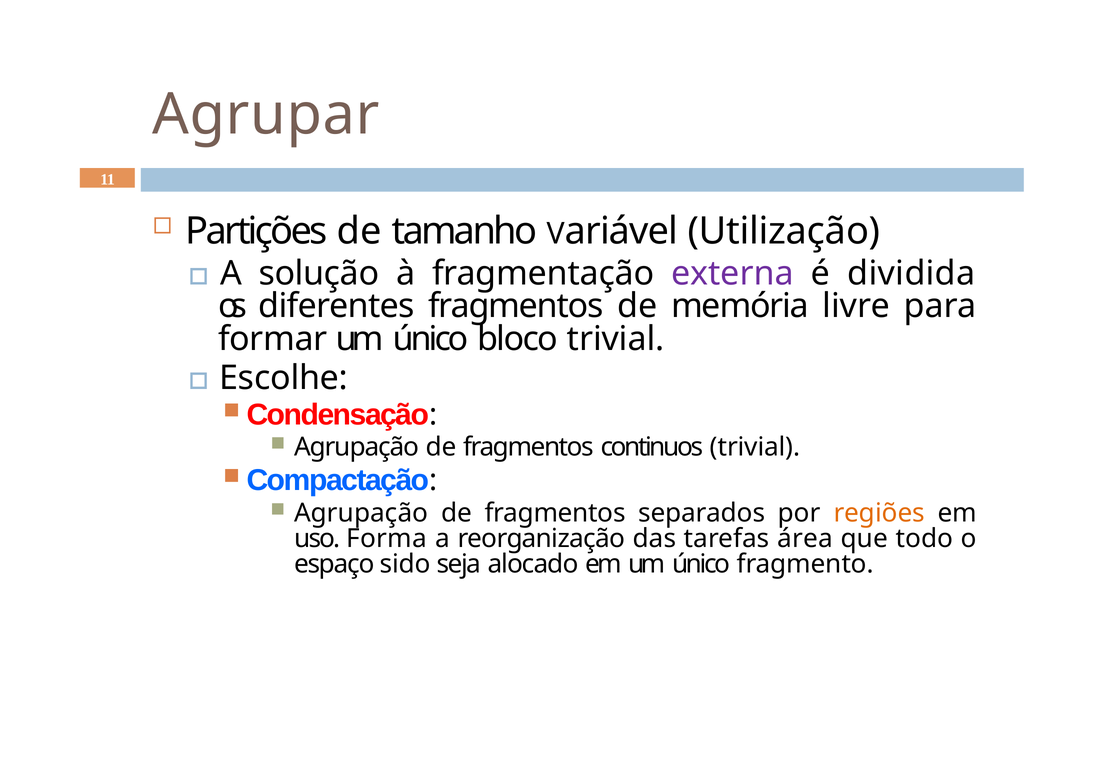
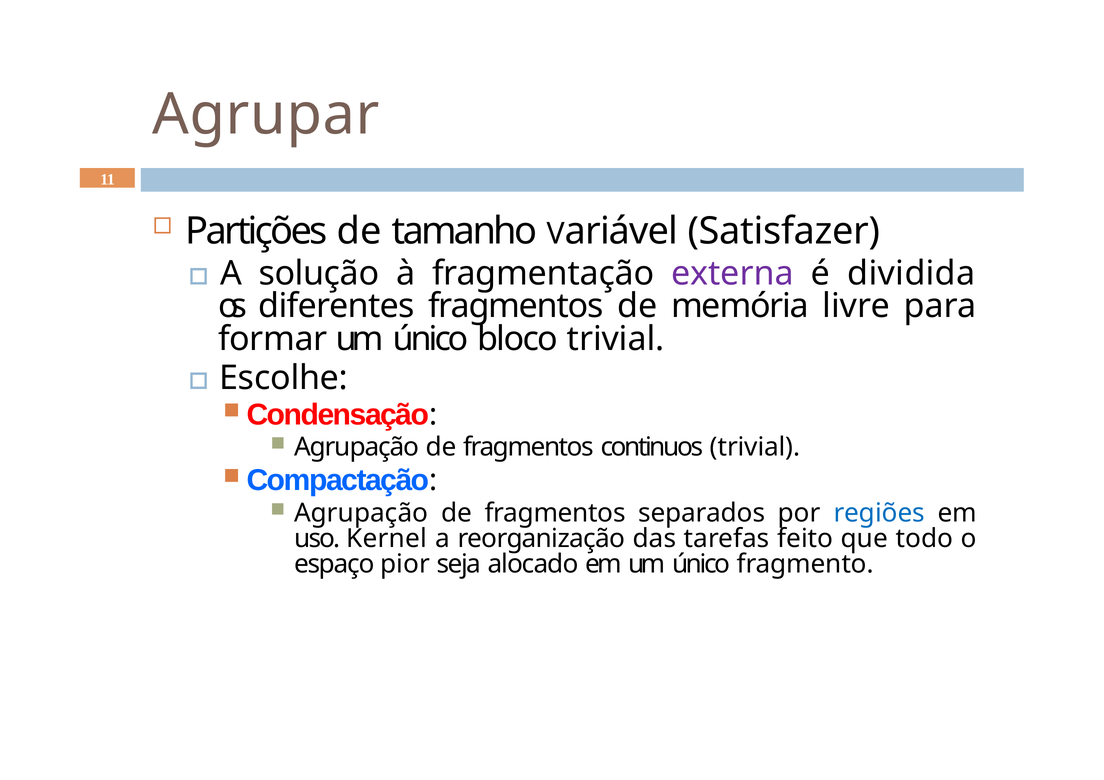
Utilização: Utilização -> Satisfazer
regiões colour: orange -> blue
Forma: Forma -> Kernel
área: área -> feito
sido: sido -> pior
